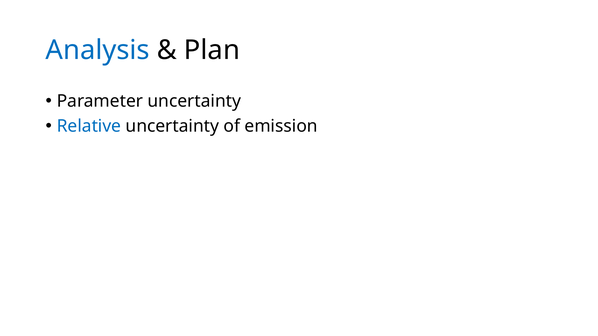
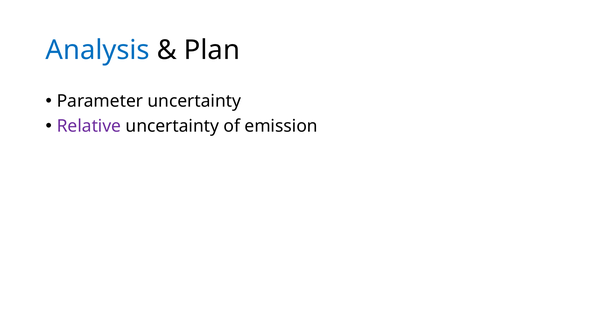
Relative colour: blue -> purple
